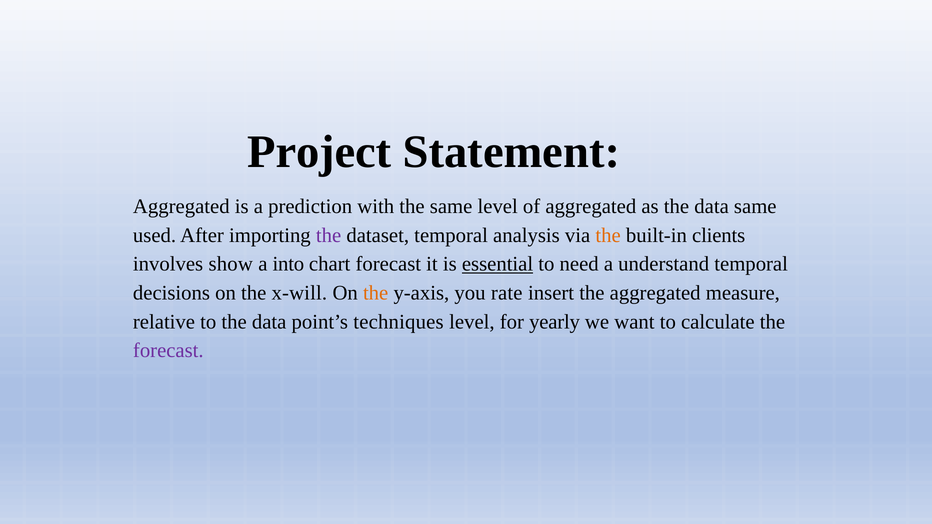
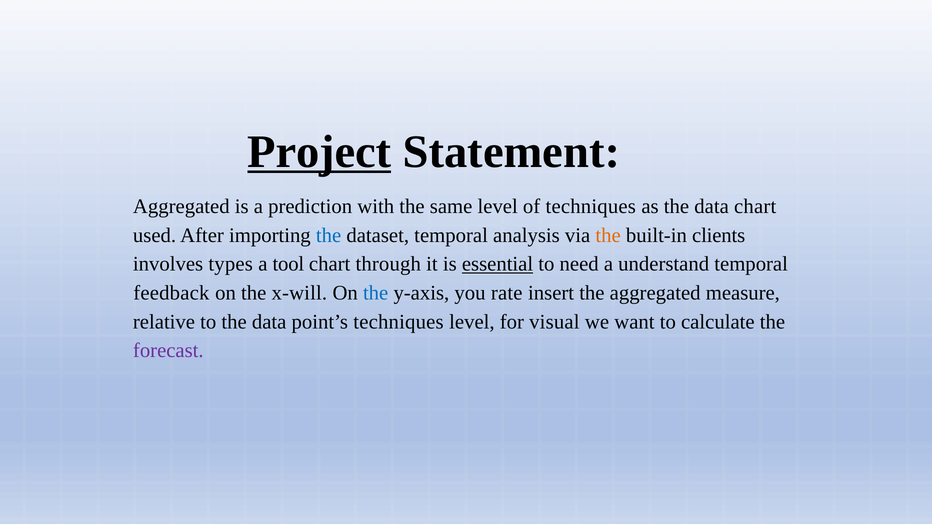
Project underline: none -> present
of aggregated: aggregated -> techniques
data same: same -> chart
the at (329, 235) colour: purple -> blue
show: show -> types
into: into -> tool
chart forecast: forecast -> through
decisions: decisions -> feedback
the at (376, 293) colour: orange -> blue
yearly: yearly -> visual
